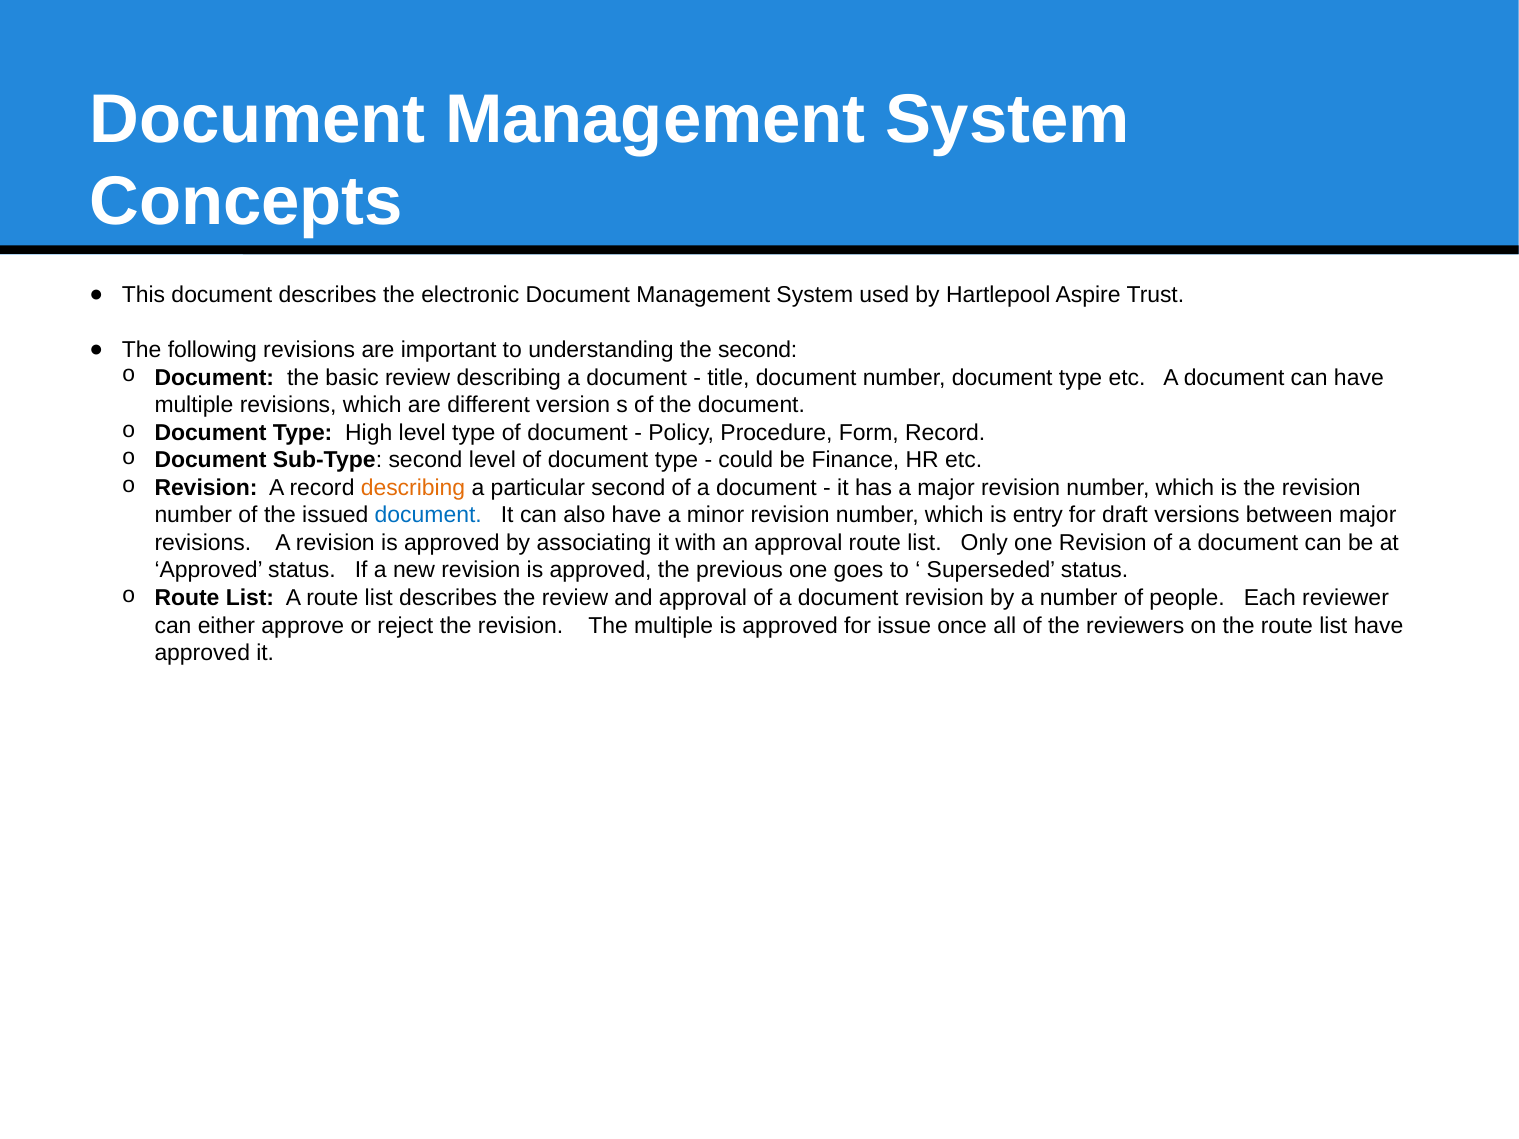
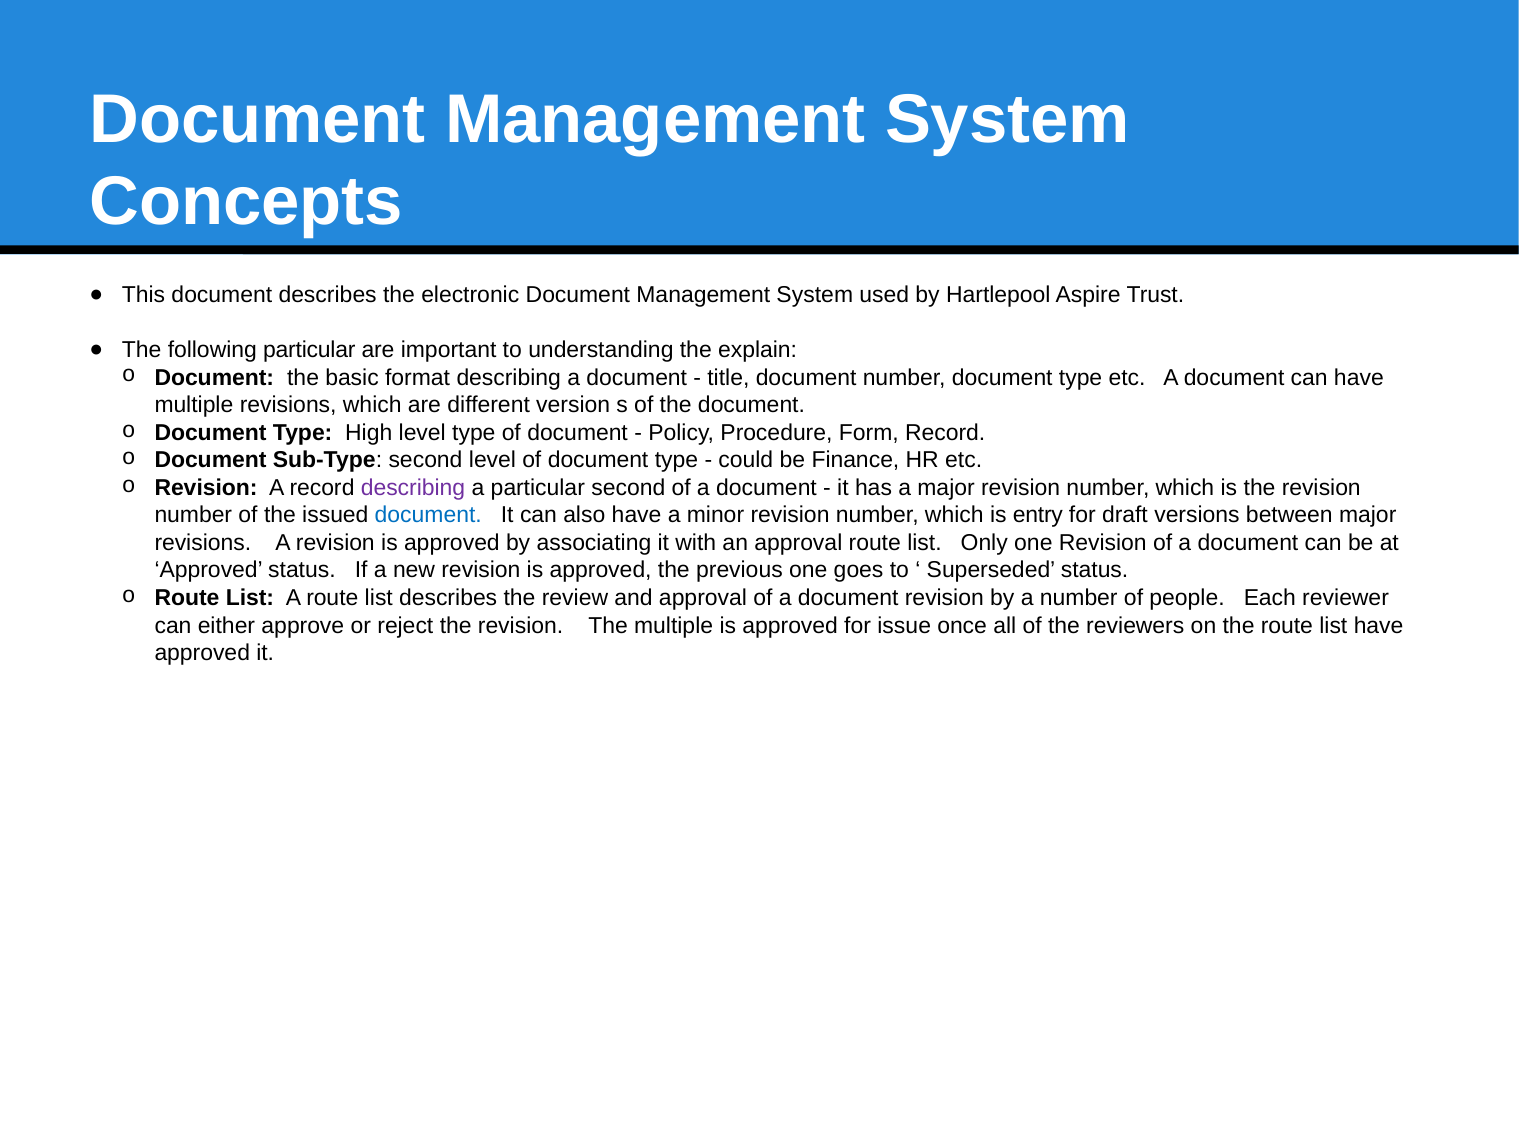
following revisions: revisions -> particular
the second: second -> explain
basic review: review -> format
describing at (413, 488) colour: orange -> purple
